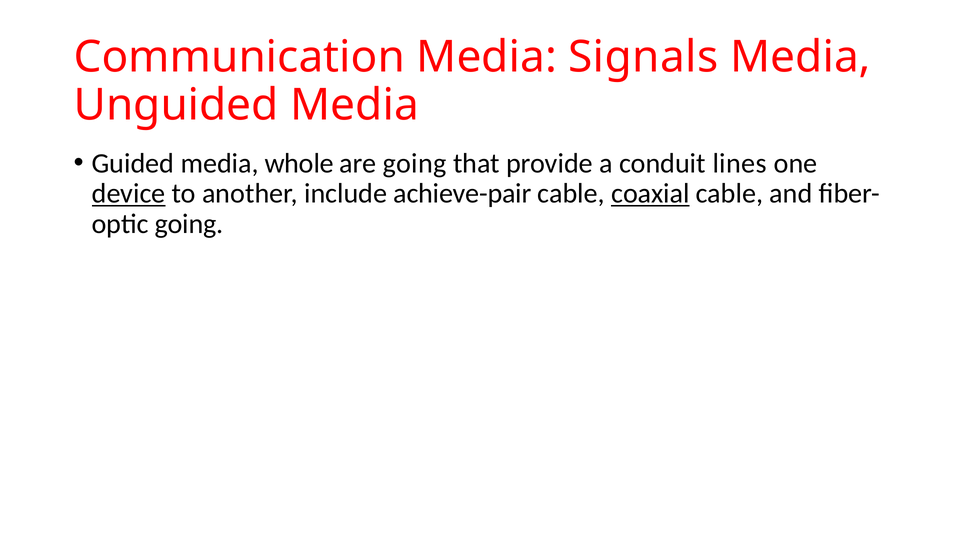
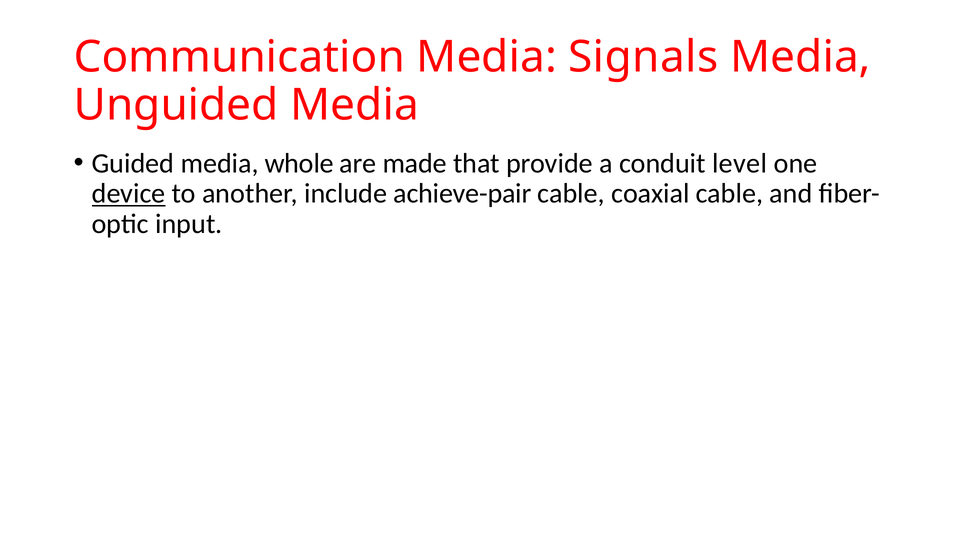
are going: going -> made
lines: lines -> level
coaxial underline: present -> none
going at (189, 224): going -> input
